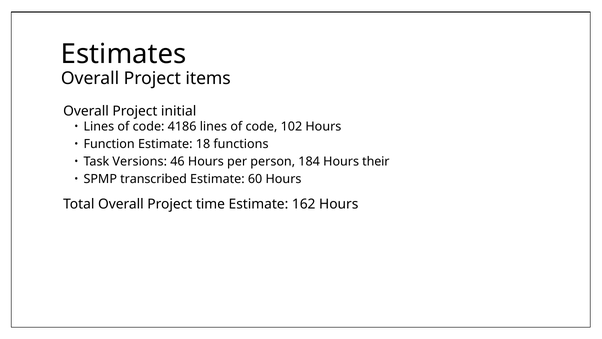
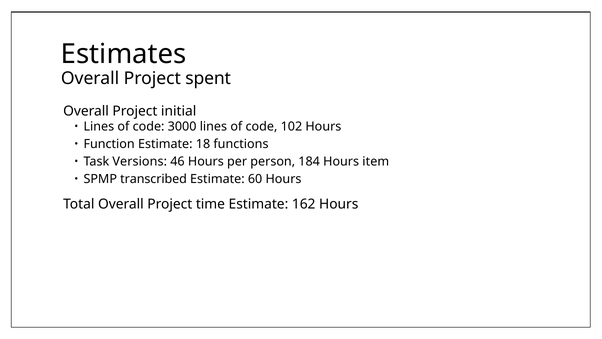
items: items -> spent
4186: 4186 -> 3000
their: their -> item
